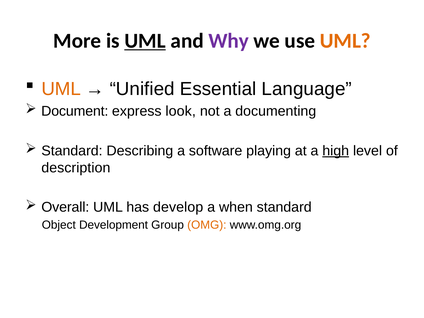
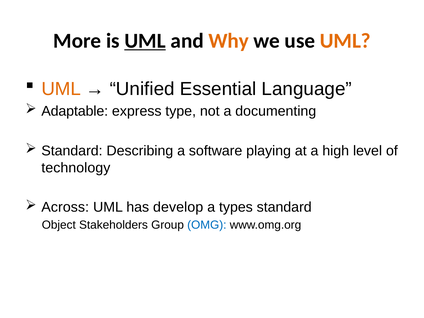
Why colour: purple -> orange
Document: Document -> Adaptable
look: look -> type
high underline: present -> none
description: description -> technology
Overall: Overall -> Across
when: when -> types
Development: Development -> Stakeholders
OMG colour: orange -> blue
